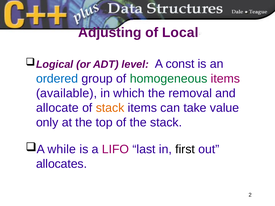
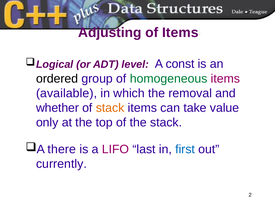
of Local: Local -> Items
ordered colour: blue -> black
allocate: allocate -> whether
while: while -> there
first colour: black -> blue
allocates: allocates -> currently
